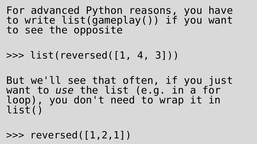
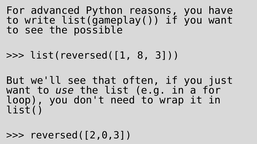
opposite: opposite -> possible
4: 4 -> 8
reversed([1,2,1: reversed([1,2,1 -> reversed([2,0,3
